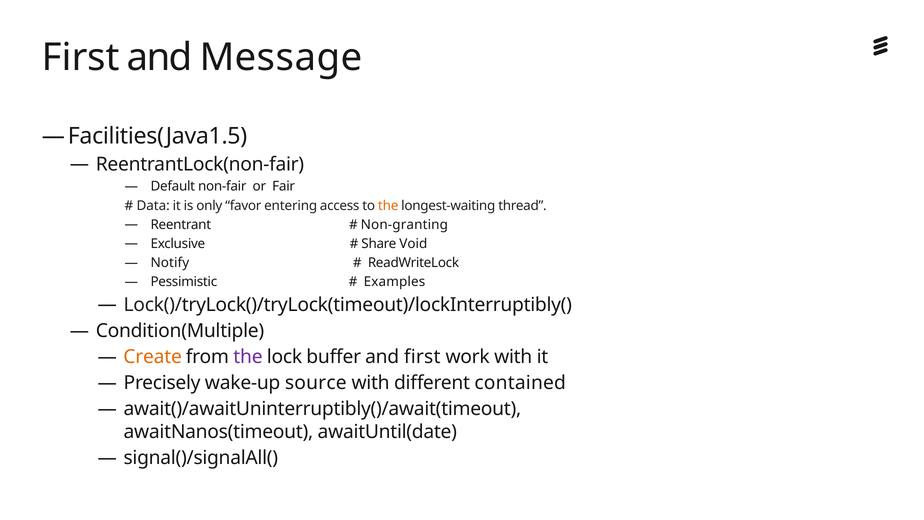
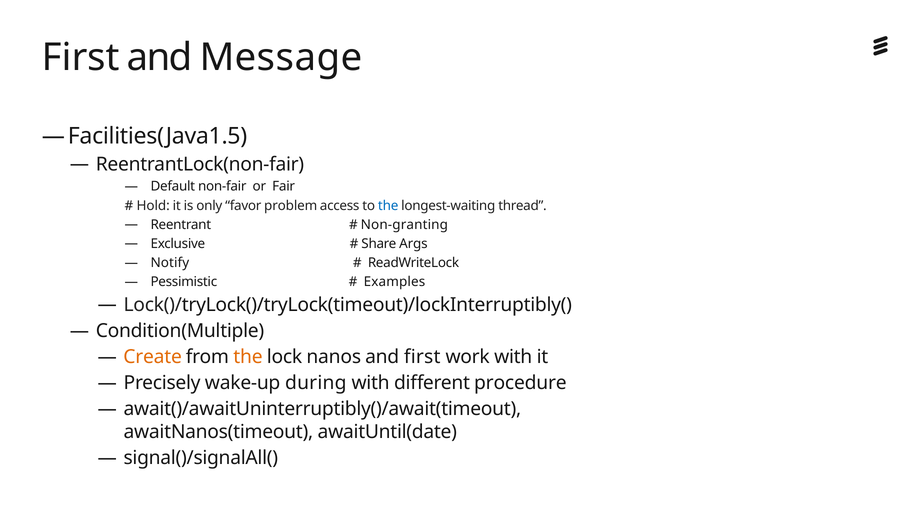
Data: Data -> Hold
entering: entering -> problem
the at (388, 205) colour: orange -> blue
Void: Void -> Args
the at (248, 357) colour: purple -> orange
buffer: buffer -> nanos
source: source -> during
contained: contained -> procedure
